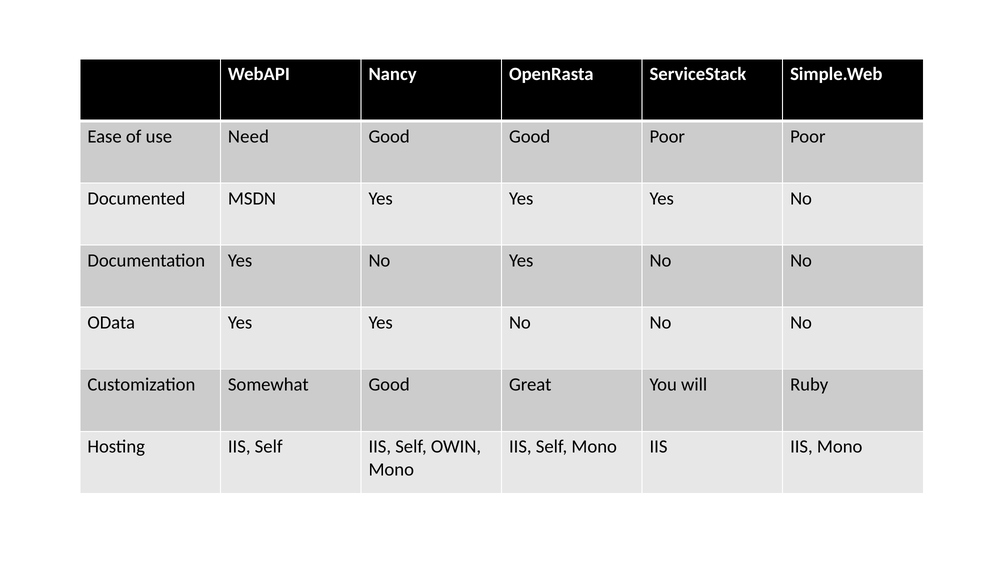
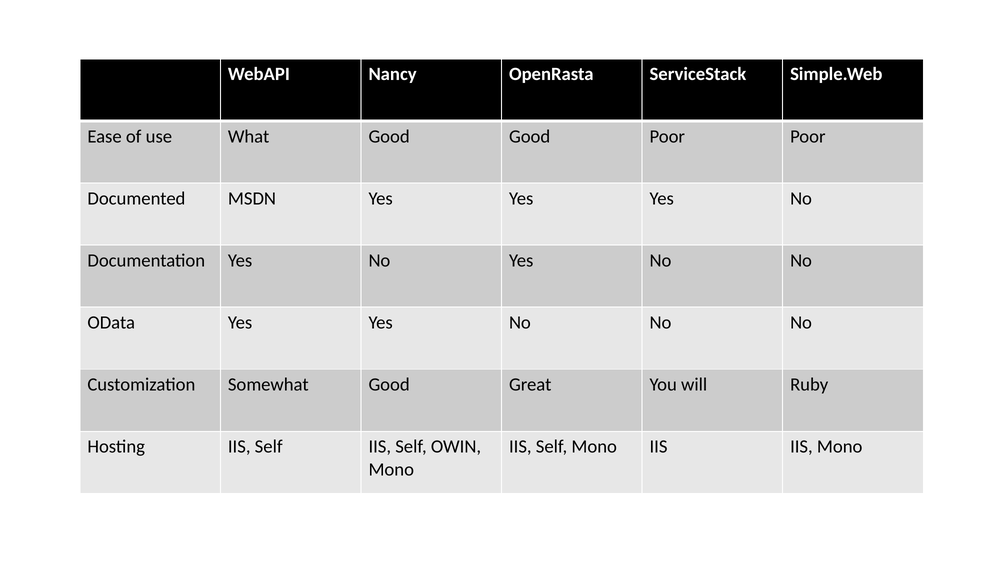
Need: Need -> What
